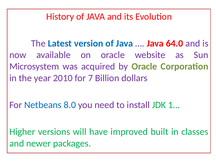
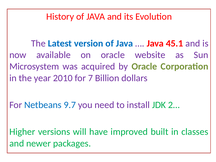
64.0: 64.0 -> 45.1
8.0: 8.0 -> 9.7
1…: 1… -> 2…
